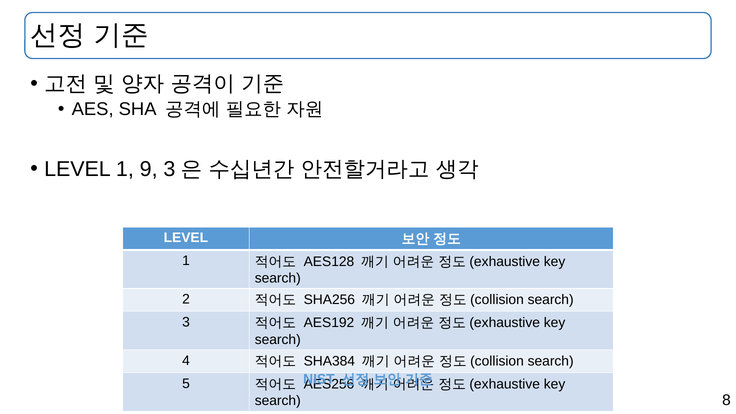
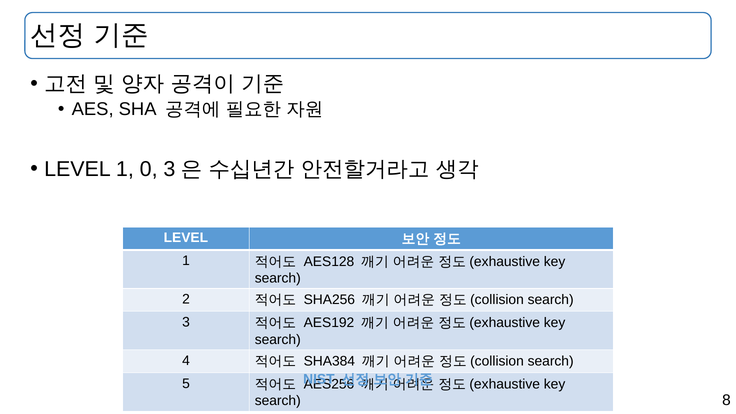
9: 9 -> 0
